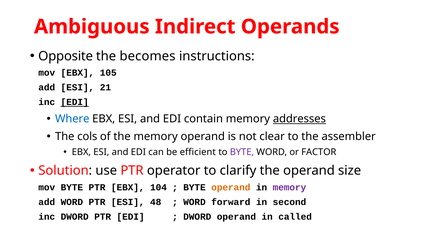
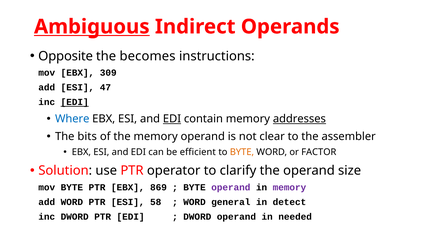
Ambiguous underline: none -> present
105: 105 -> 309
21: 21 -> 47
EDI at (172, 119) underline: none -> present
cols: cols -> bits
BYTE at (242, 152) colour: purple -> orange
104: 104 -> 869
operand at (231, 187) colour: orange -> purple
48: 48 -> 58
forward: forward -> general
second: second -> detect
called: called -> needed
